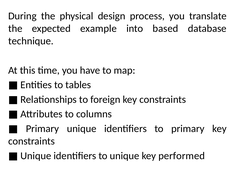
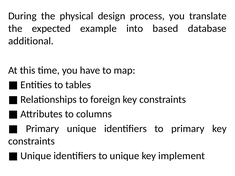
technique: technique -> additional
performed: performed -> implement
